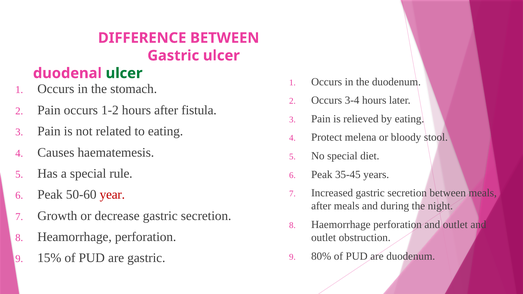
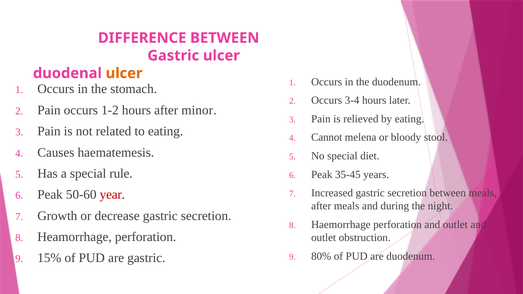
ulcer at (124, 73) colour: green -> orange
fistula: fistula -> minor
Protect: Protect -> Cannot
